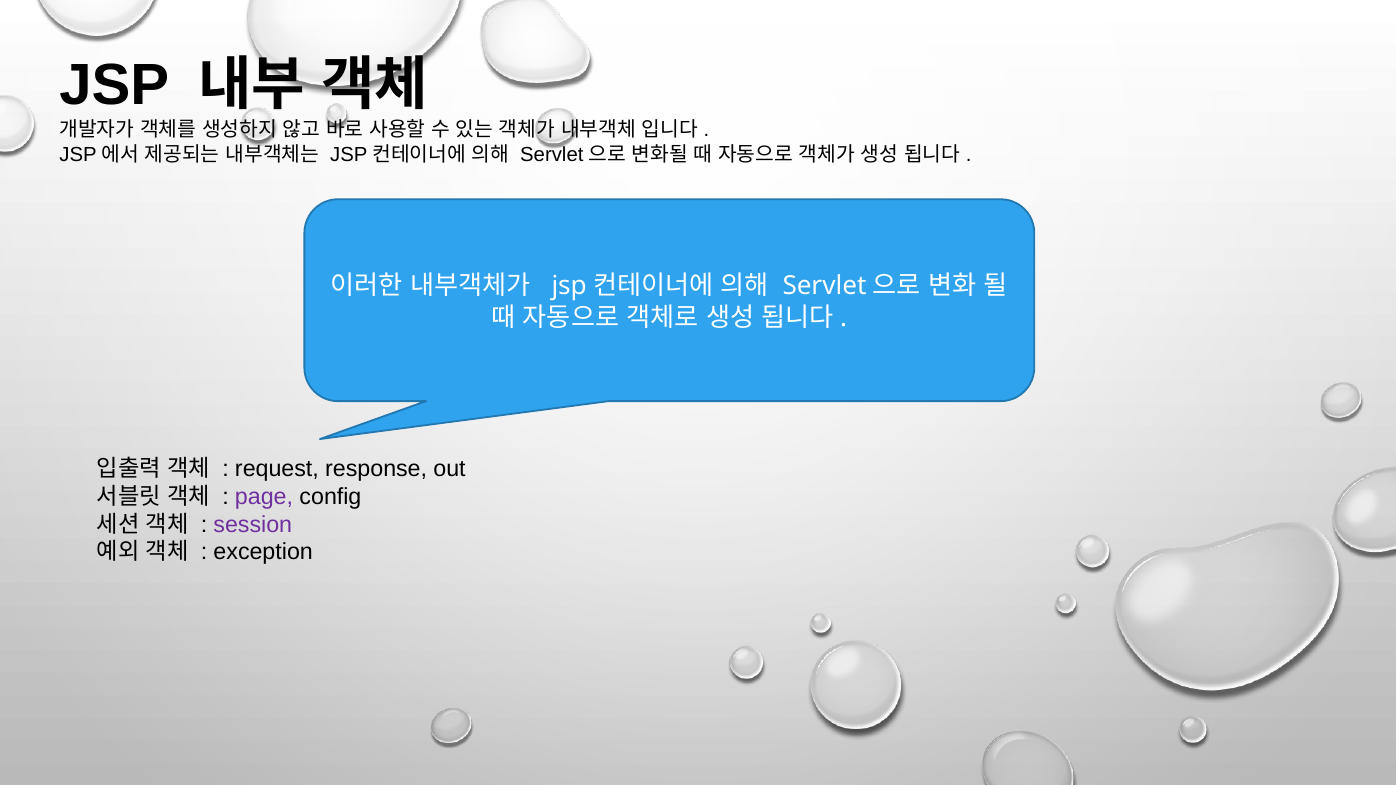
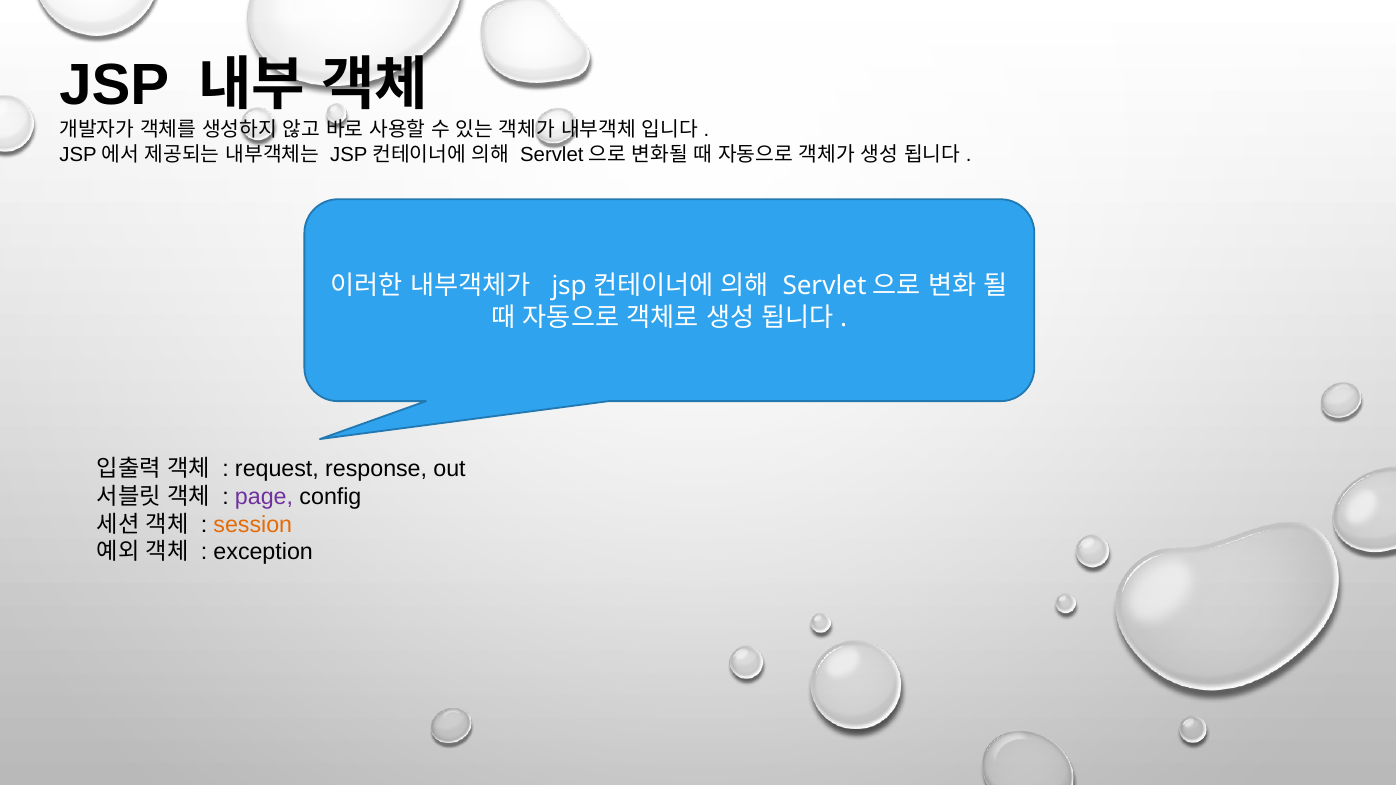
session colour: purple -> orange
